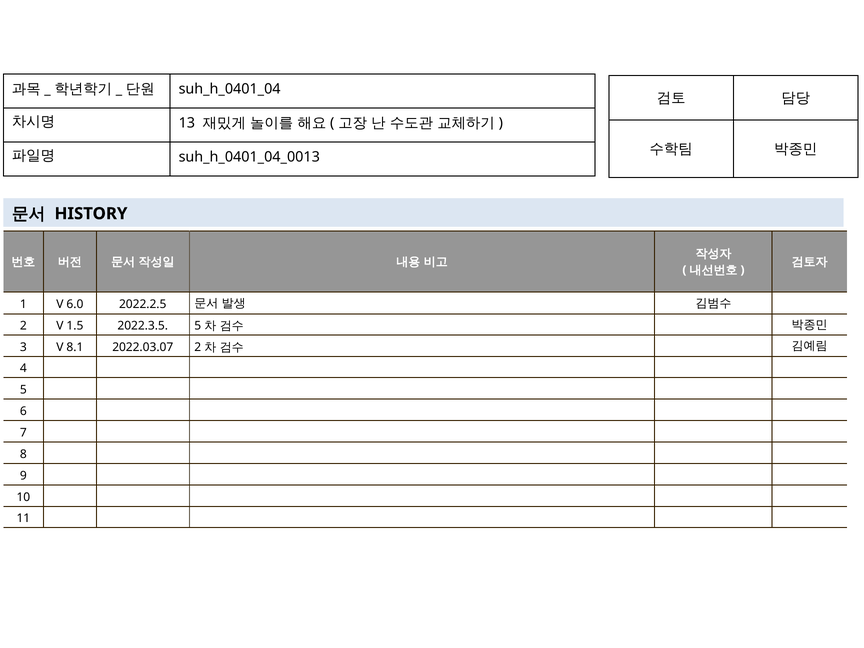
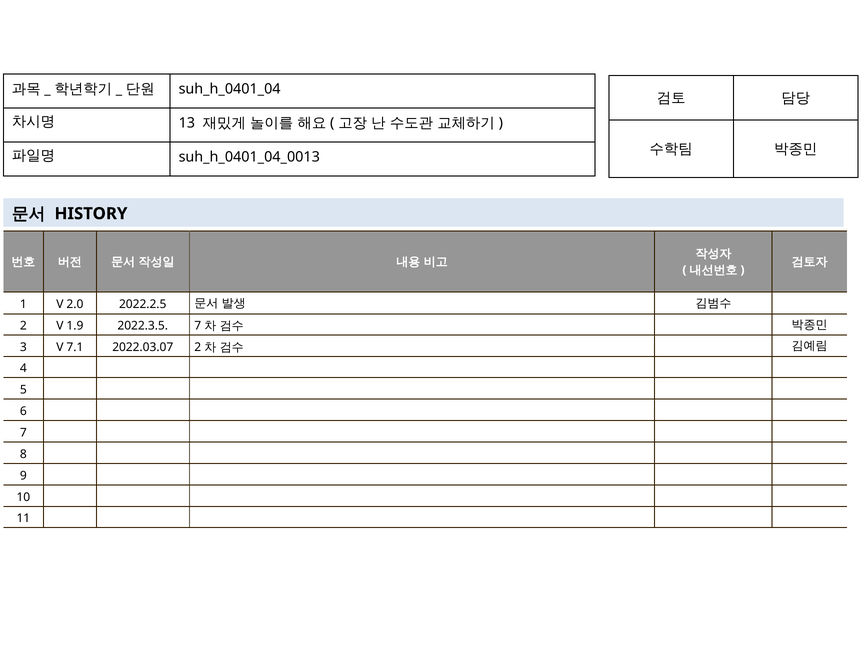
6.0: 6.0 -> 2.0
1.5: 1.5 -> 1.9
2022.3.5 5: 5 -> 7
8.1: 8.1 -> 7.1
